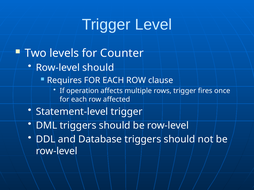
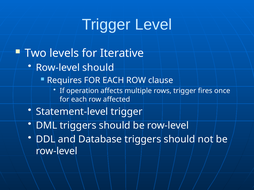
Counter: Counter -> Iterative
